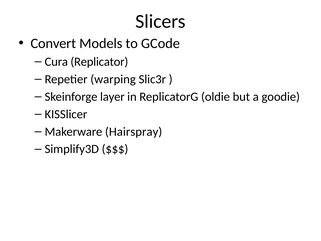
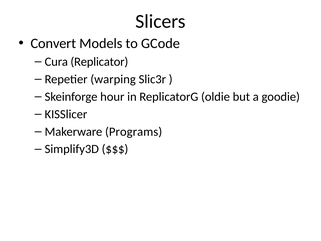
layer: layer -> hour
Hairspray: Hairspray -> Programs
